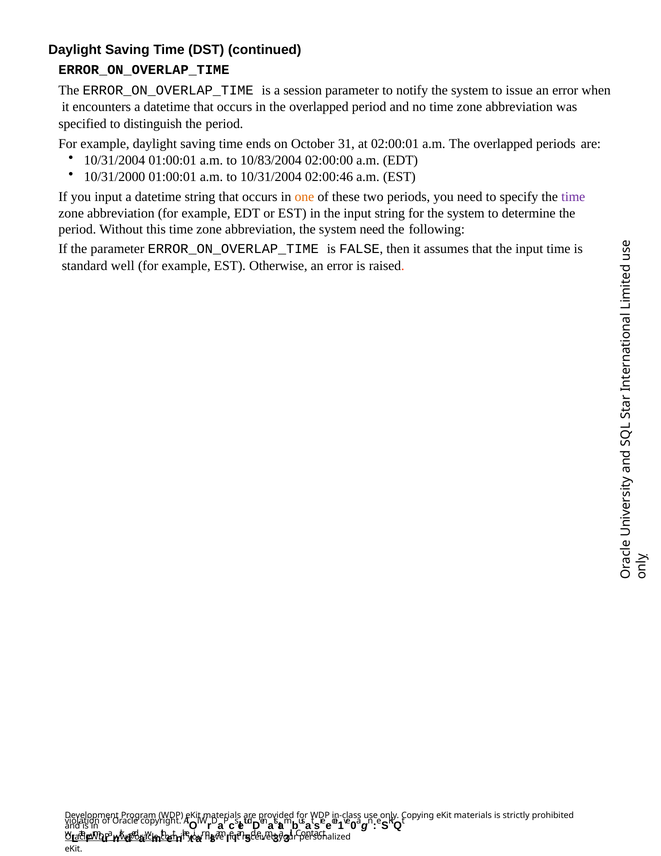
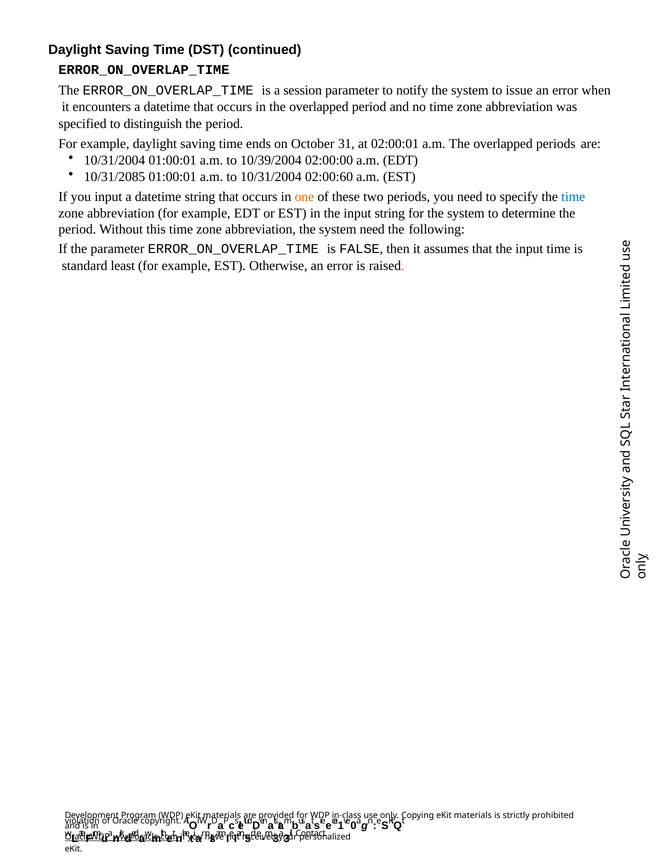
10/83/2004: 10/83/2004 -> 10/39/2004
10/31/2000: 10/31/2000 -> 10/31/2085
02:00:46: 02:00:46 -> 02:00:60
time at (573, 197) colour: purple -> blue
well: well -> least
